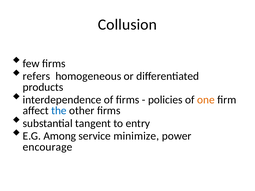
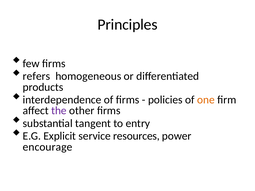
Collusion: Collusion -> Principles
the colour: blue -> purple
Among: Among -> Explicit
minimize: minimize -> resources
